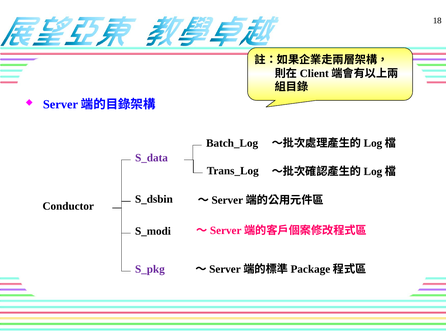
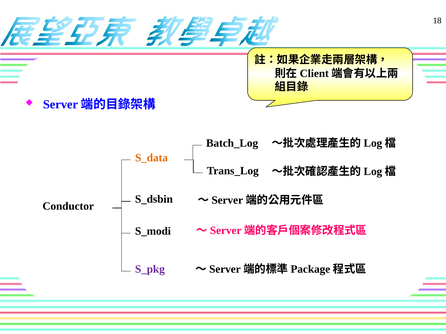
S_data colour: purple -> orange
